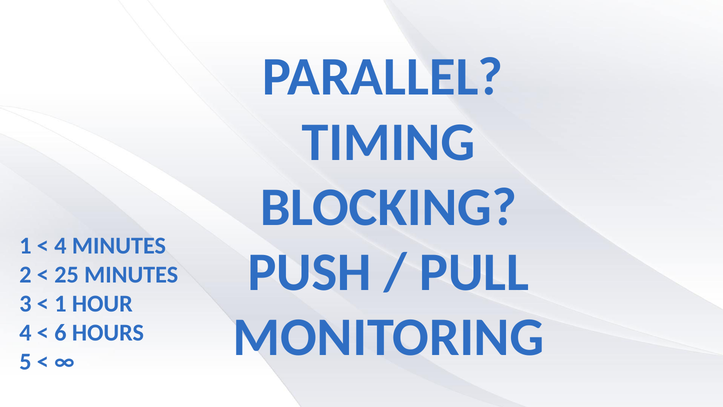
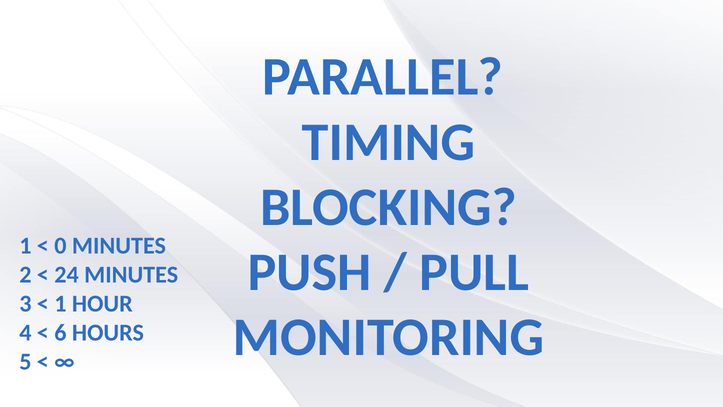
4 at (60, 246): 4 -> 0
25: 25 -> 24
